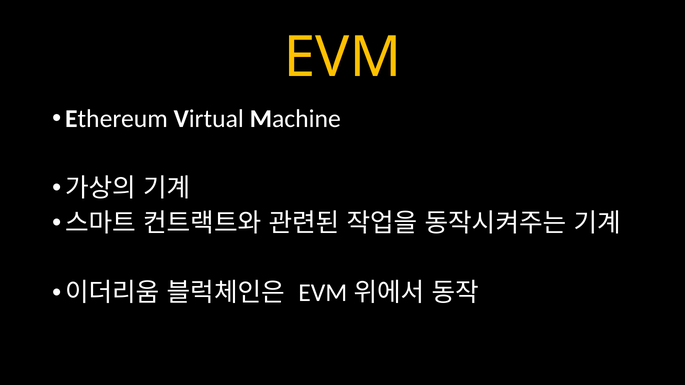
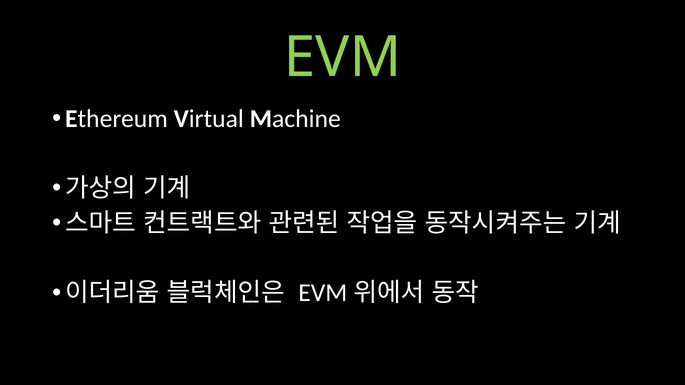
EVM colour: yellow -> light green
